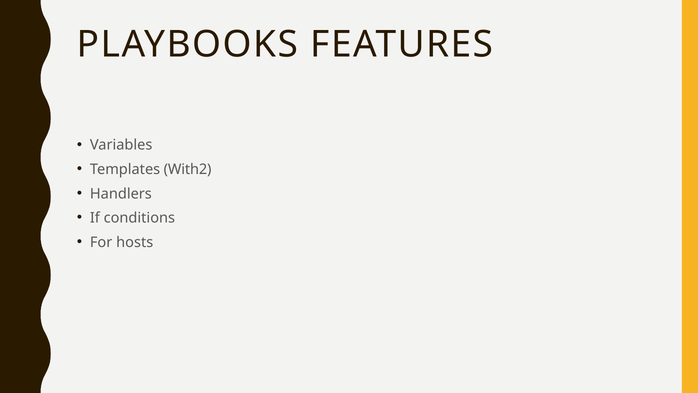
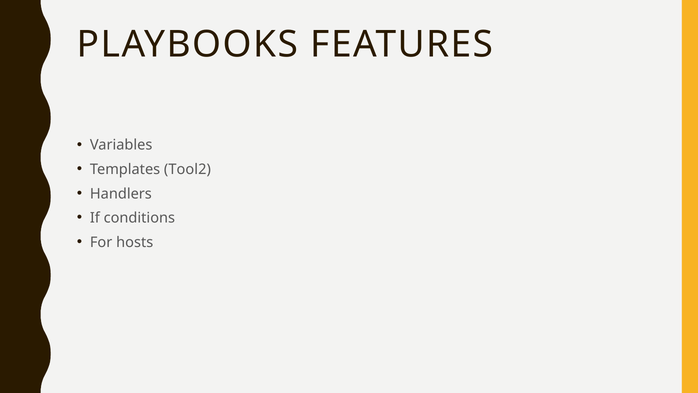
With2: With2 -> Tool2
